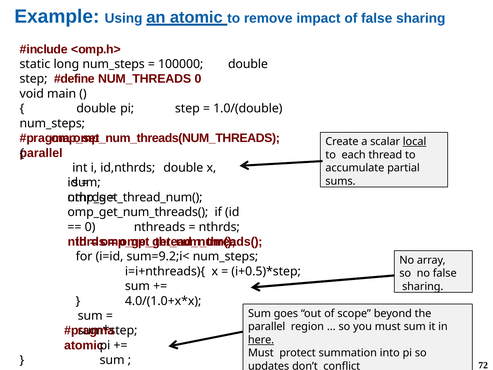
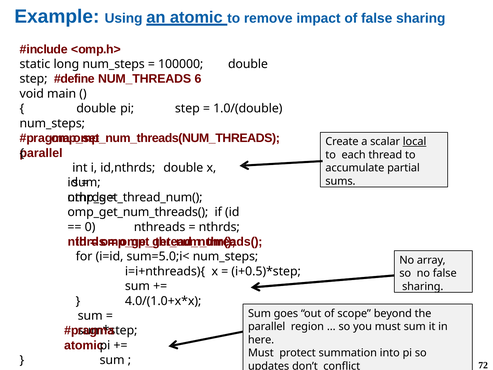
NUM_THREADS 0: 0 -> 6
sum=9.2;i<: sum=9.2;i< -> sum=5.0;i<
here underline: present -> none
